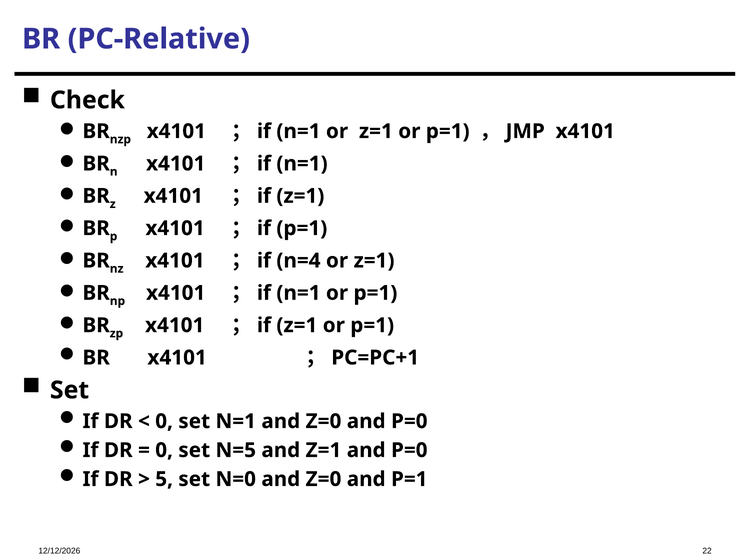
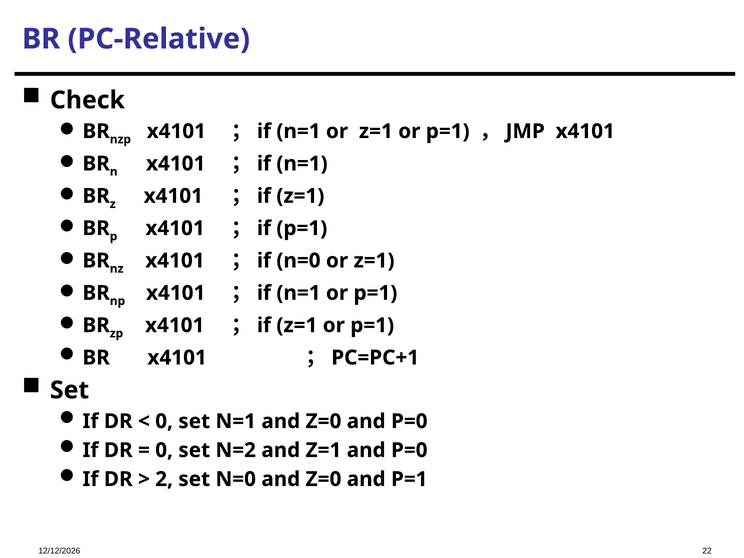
if n=4: n=4 -> n=0
N=5: N=5 -> N=2
5: 5 -> 2
